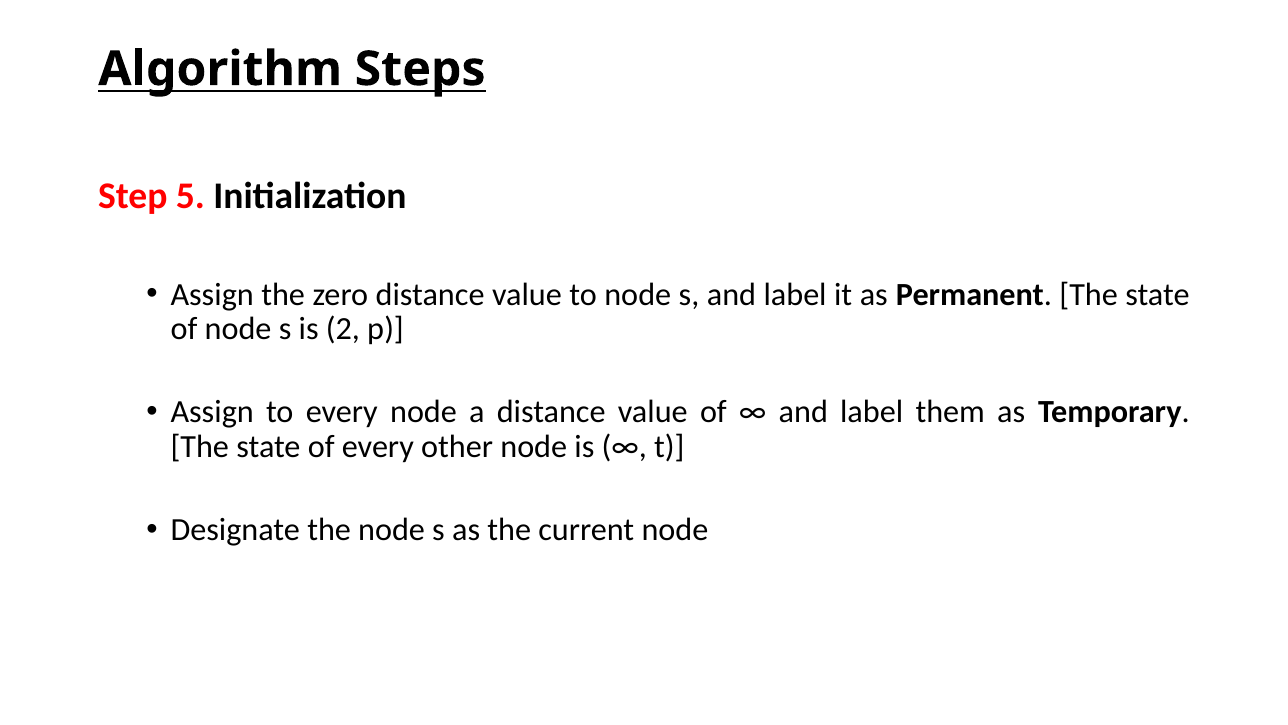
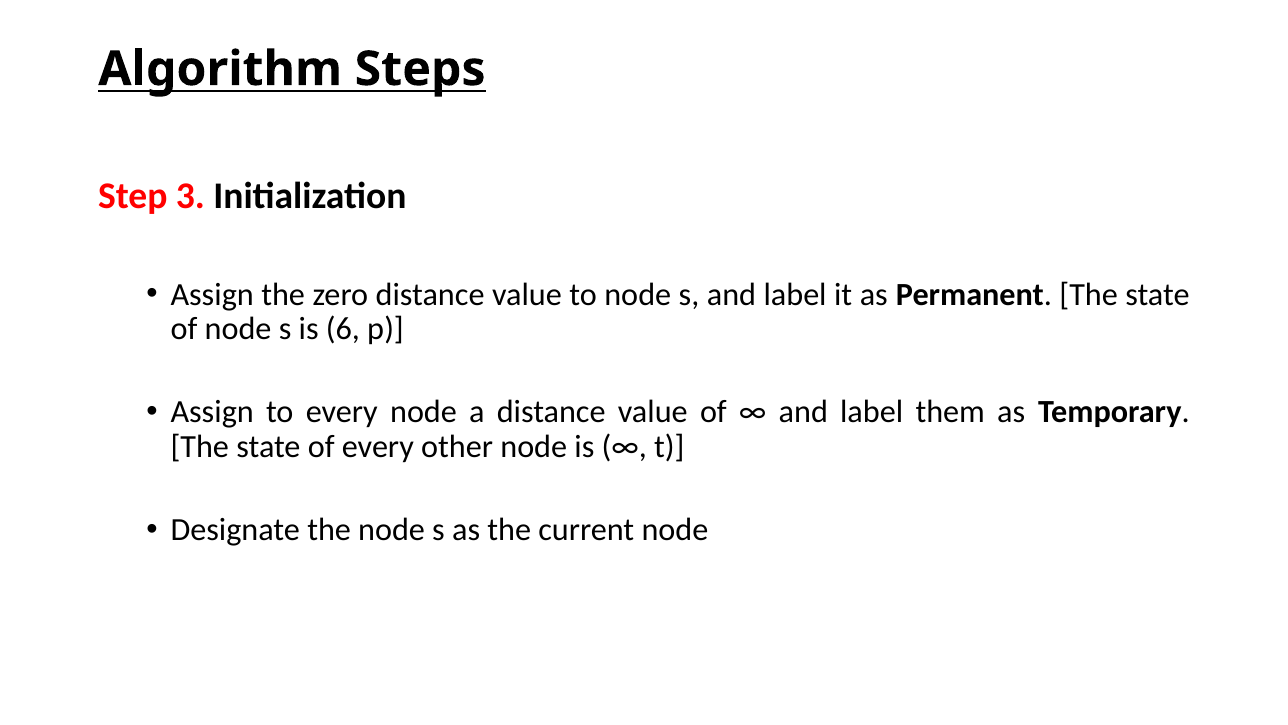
5: 5 -> 3
2: 2 -> 6
